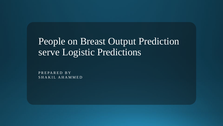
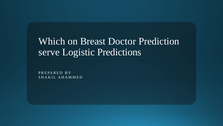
People: People -> Which
Output: Output -> Doctor
